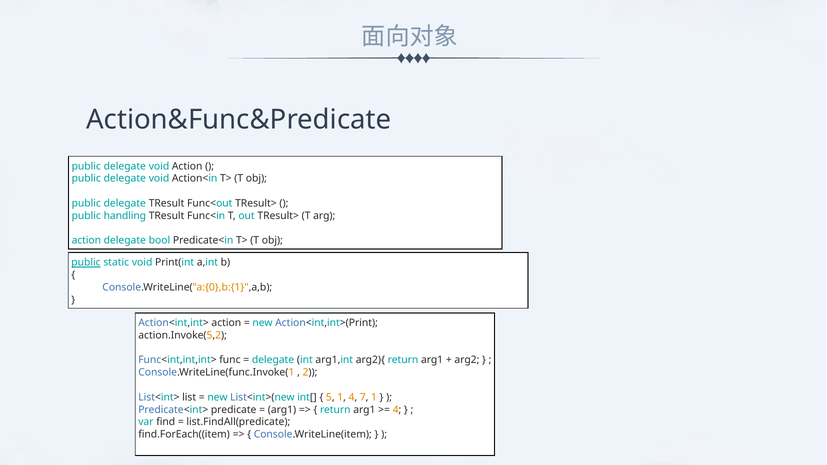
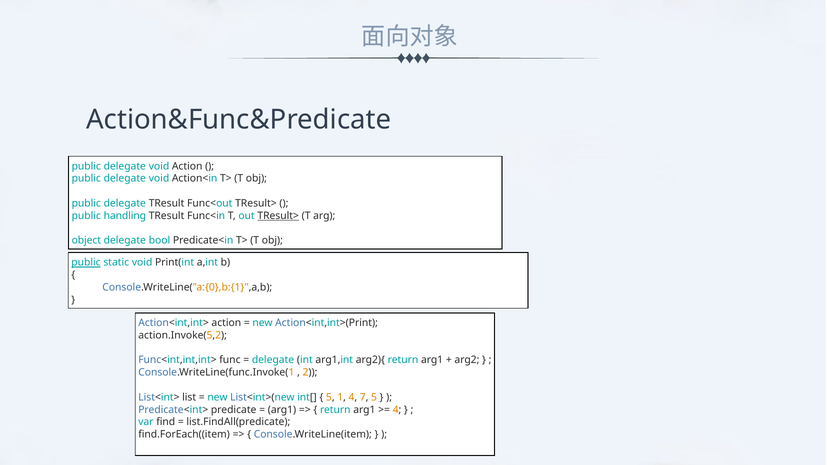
TResult> at (278, 216) underline: none -> present
action at (86, 241): action -> object
7 1: 1 -> 5
